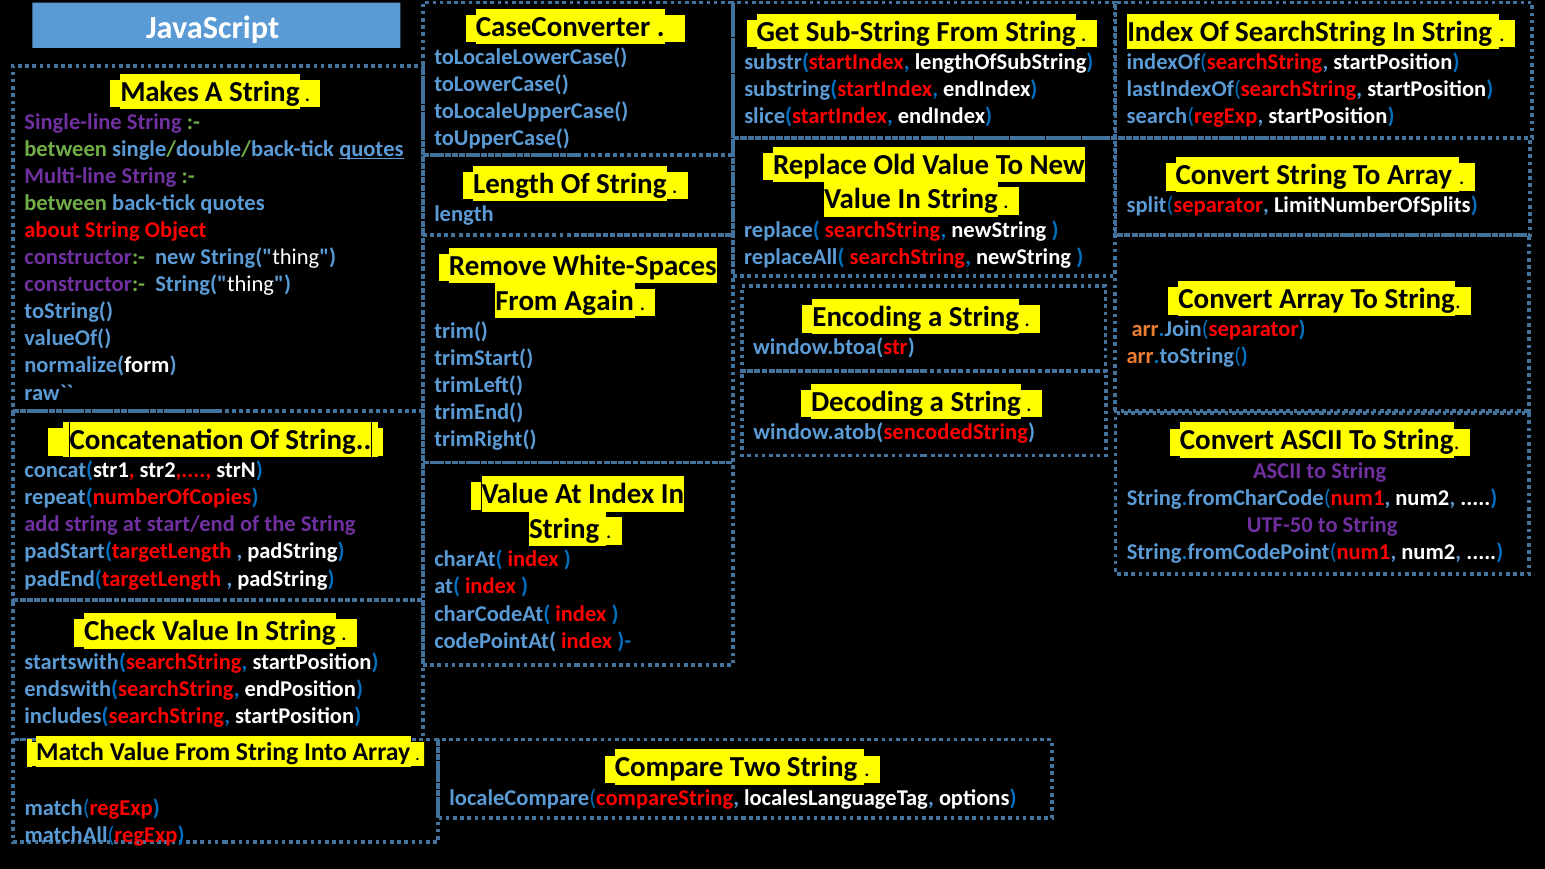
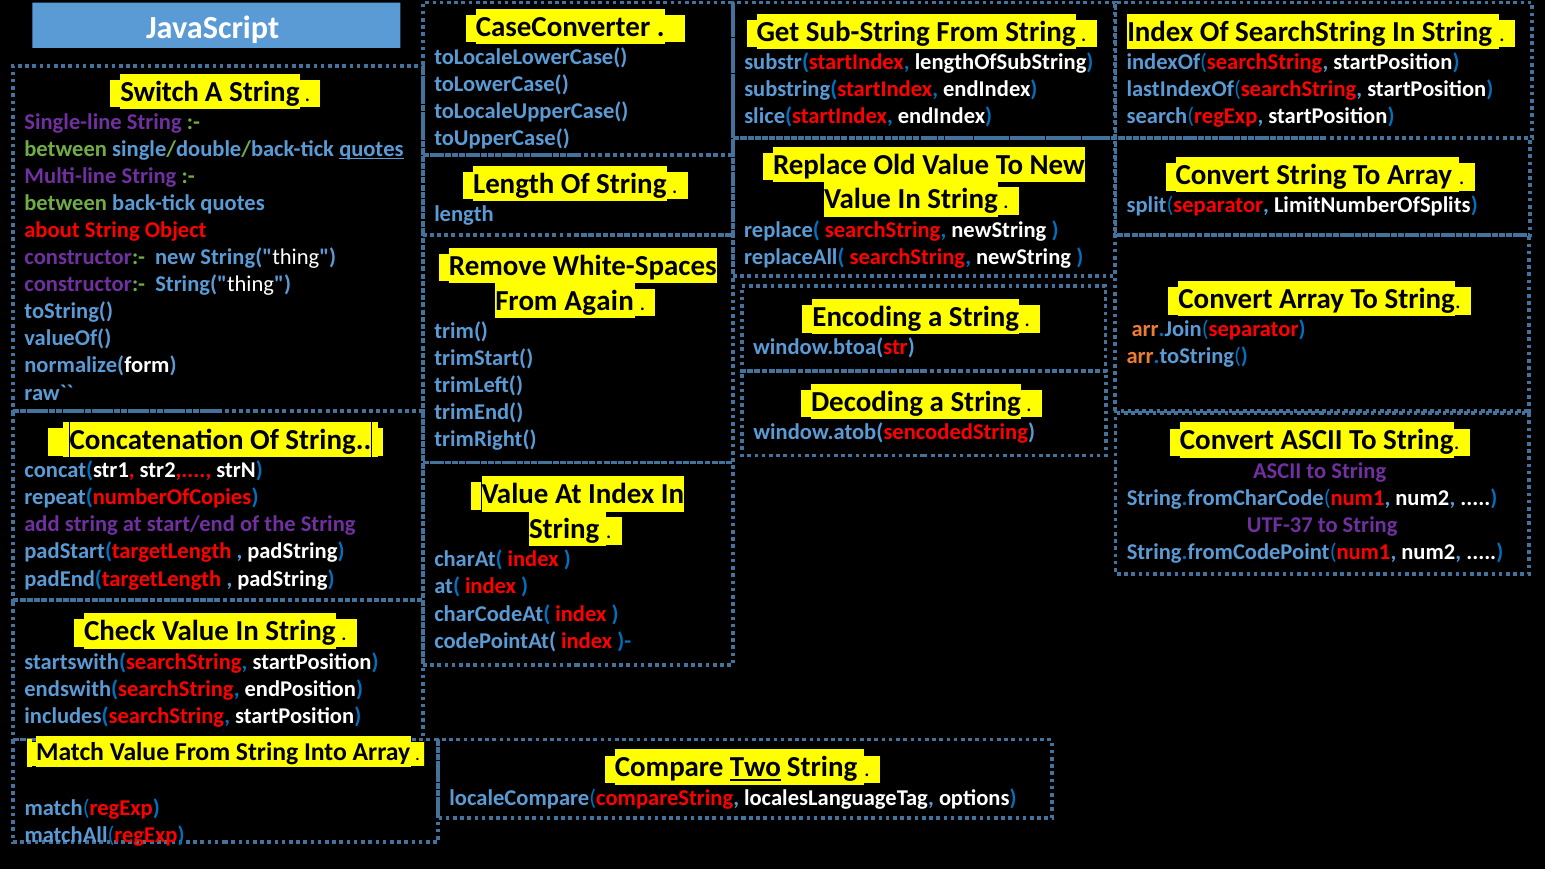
Makes: Makes -> Switch
UTF-50: UTF-50 -> UTF-37
Two underline: none -> present
